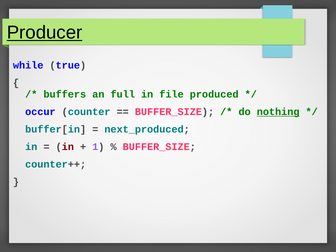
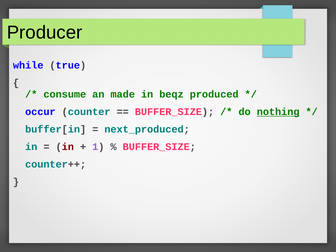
Producer underline: present -> none
buffers: buffers -> consume
full: full -> made
file: file -> beqz
